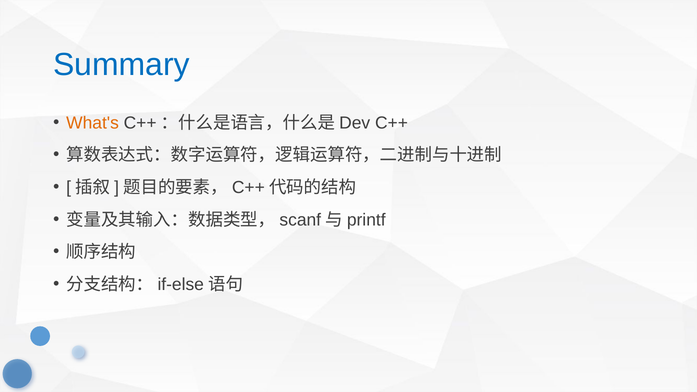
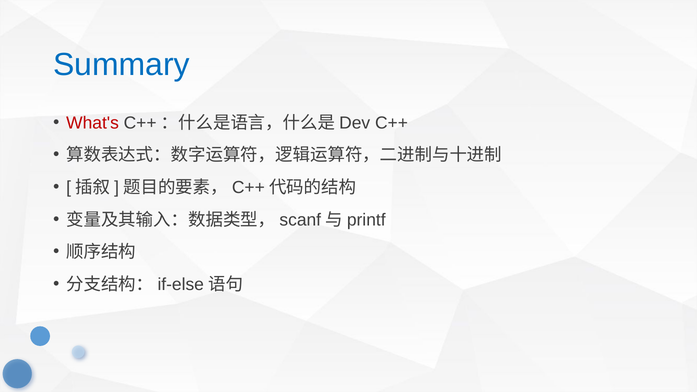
What's colour: orange -> red
